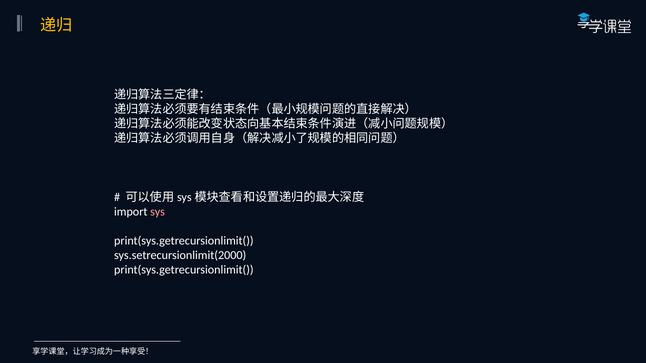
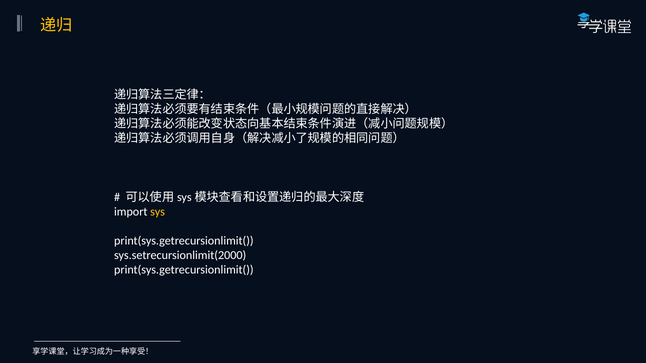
sys colour: pink -> yellow
